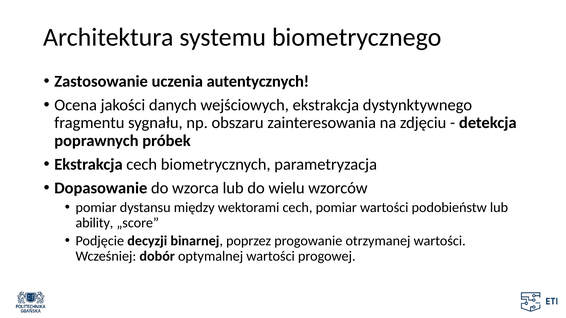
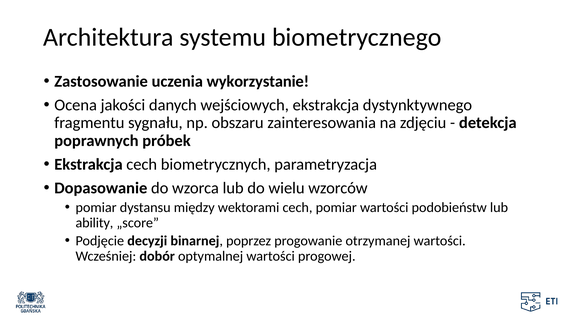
autentycznych: autentycznych -> wykorzystanie
